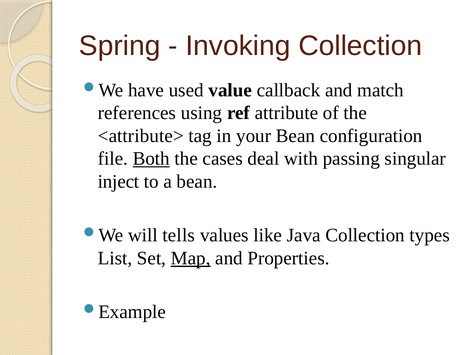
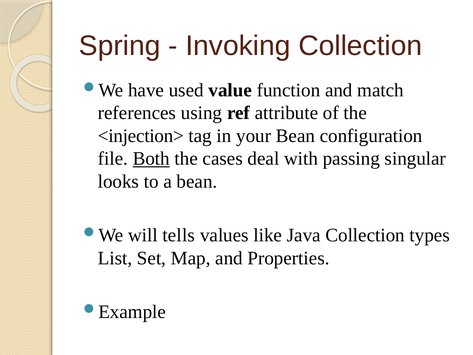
callback: callback -> function
<attribute>: <attribute> -> <injection>
inject: inject -> looks
Map underline: present -> none
